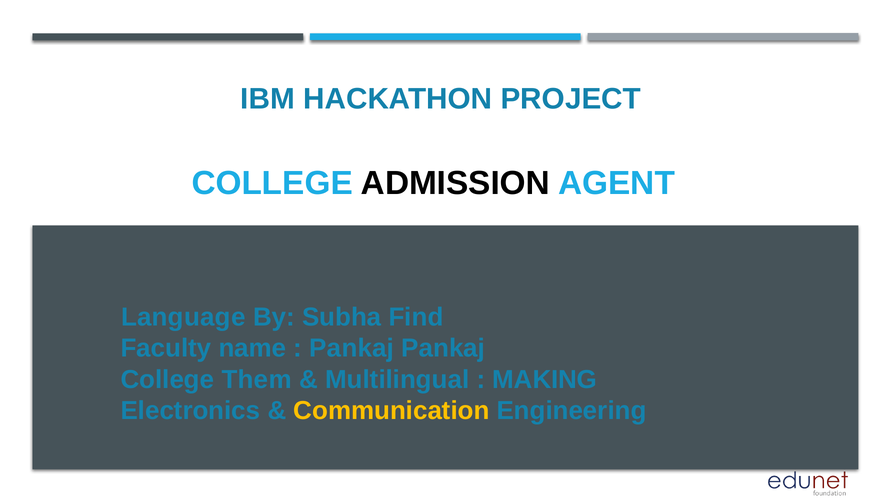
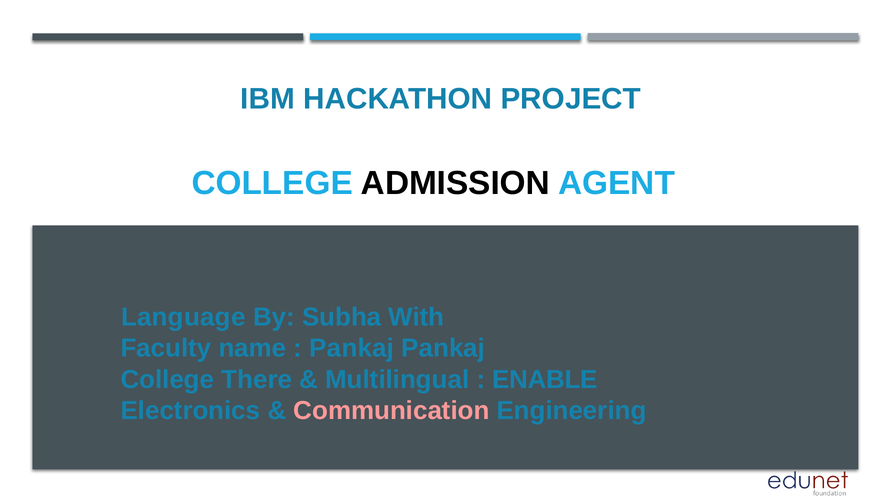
Find: Find -> With
Them: Them -> There
MAKING: MAKING -> ENABLE
Communication colour: yellow -> pink
